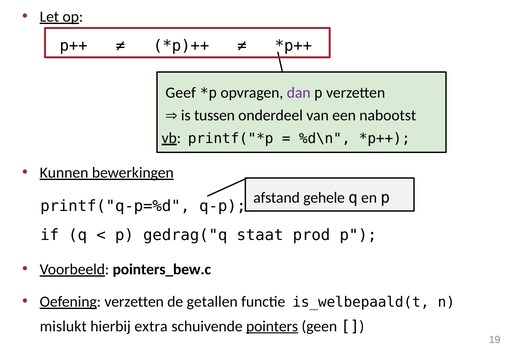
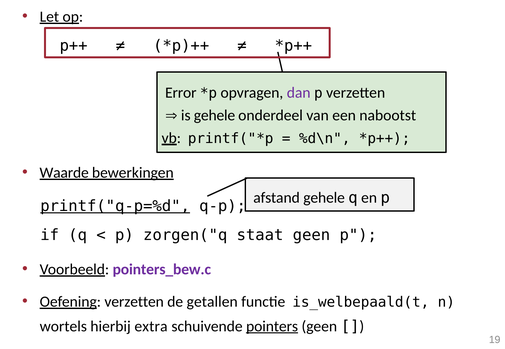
Geef: Geef -> Error
is tussen: tussen -> gehele
Kunnen: Kunnen -> Waarde
printf("q-p=%d underline: none -> present
gedrag("q: gedrag("q -> zorgen("q
staat prod: prod -> geen
pointers_bew.c colour: black -> purple
mislukt: mislukt -> wortels
